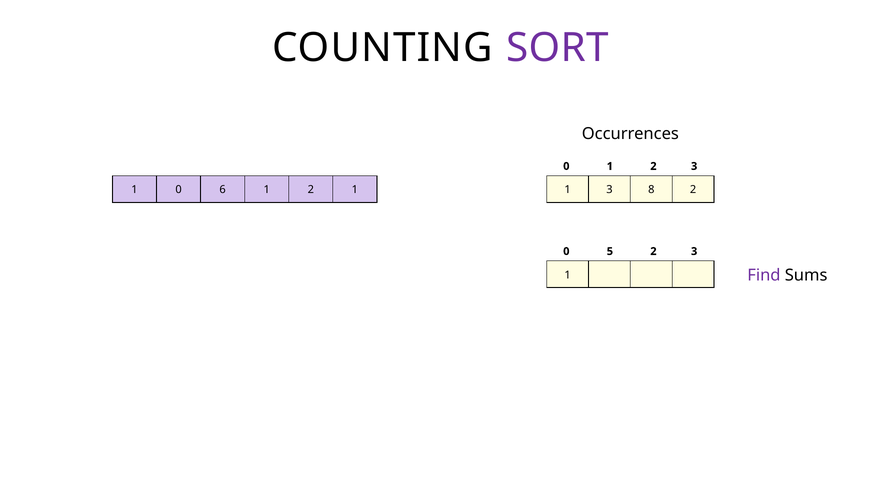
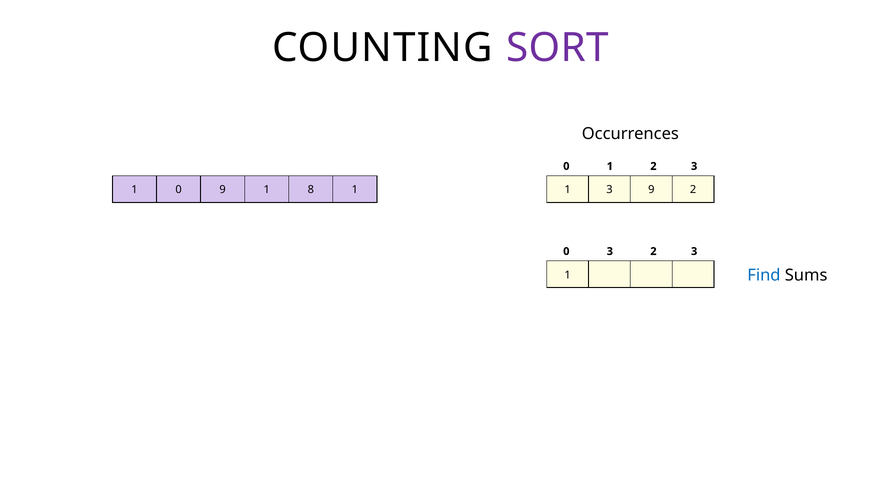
0 6: 6 -> 9
2 at (311, 190): 2 -> 8
3 8: 8 -> 9
0 5: 5 -> 3
Find colour: purple -> blue
